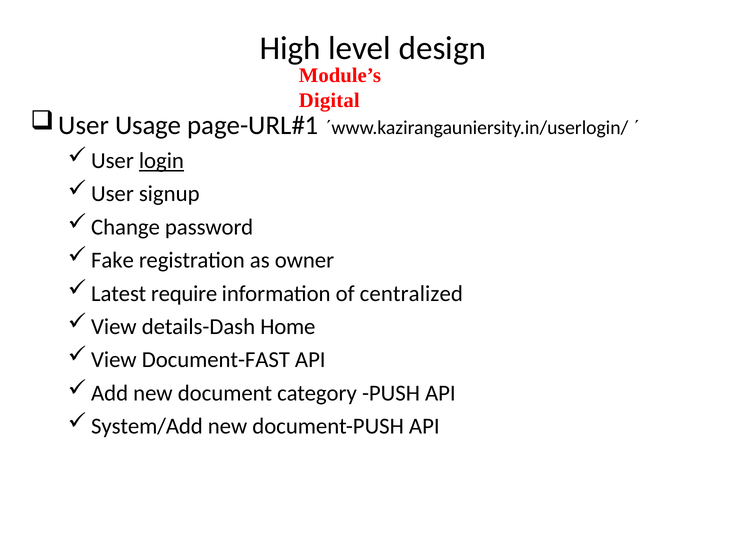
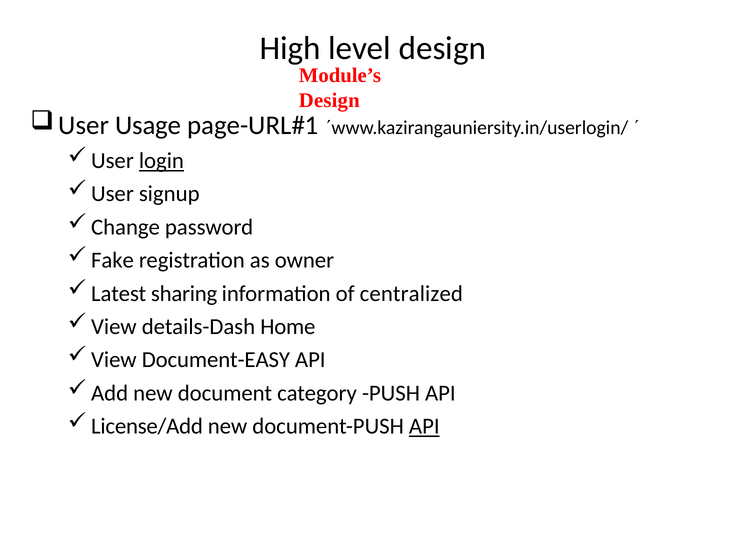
Digital at (329, 100): Digital -> Design
require: require -> sharing
Document-FAST: Document-FAST -> Document-EASY
System/Add: System/Add -> License/Add
API at (424, 426) underline: none -> present
